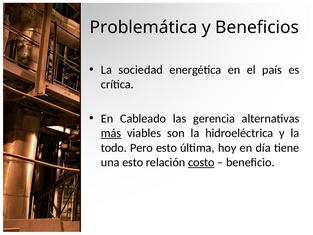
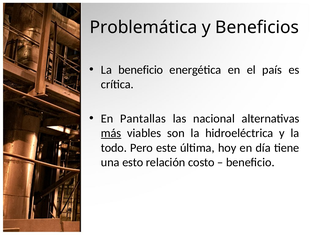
La sociedad: sociedad -> beneficio
Cableado: Cableado -> Pantallas
gerencia: gerencia -> nacional
Pero esto: esto -> este
costo underline: present -> none
